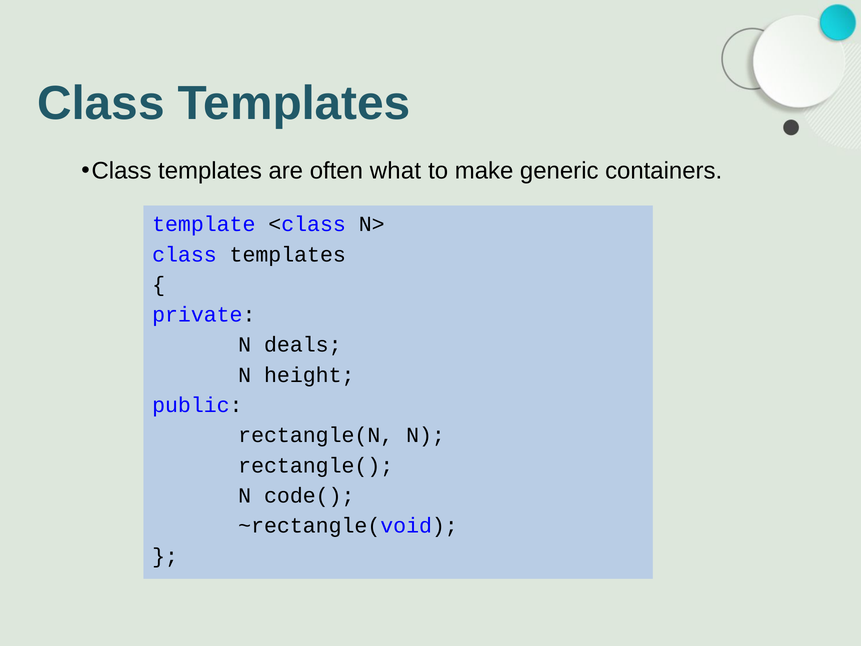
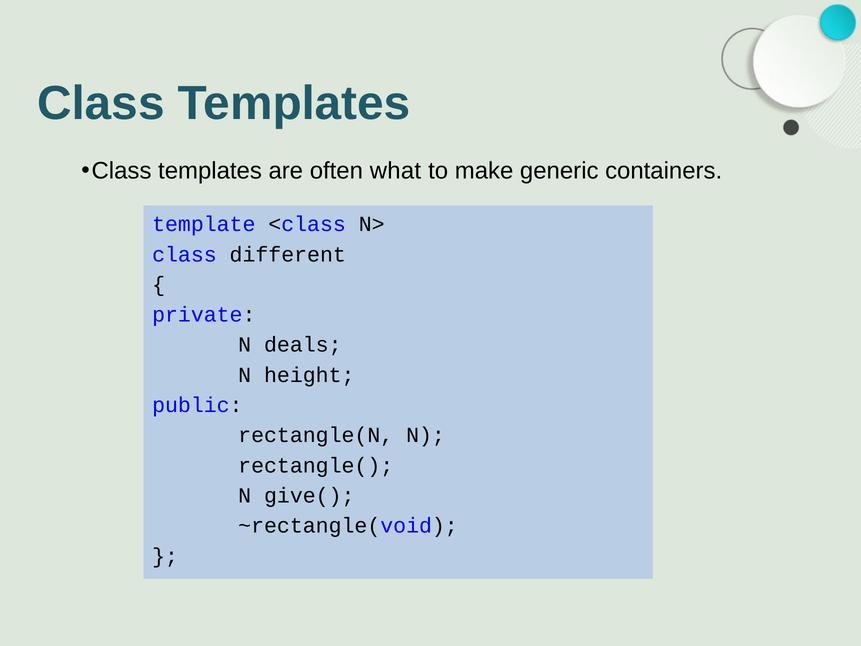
templates at (288, 254): templates -> different
code(: code( -> give(
